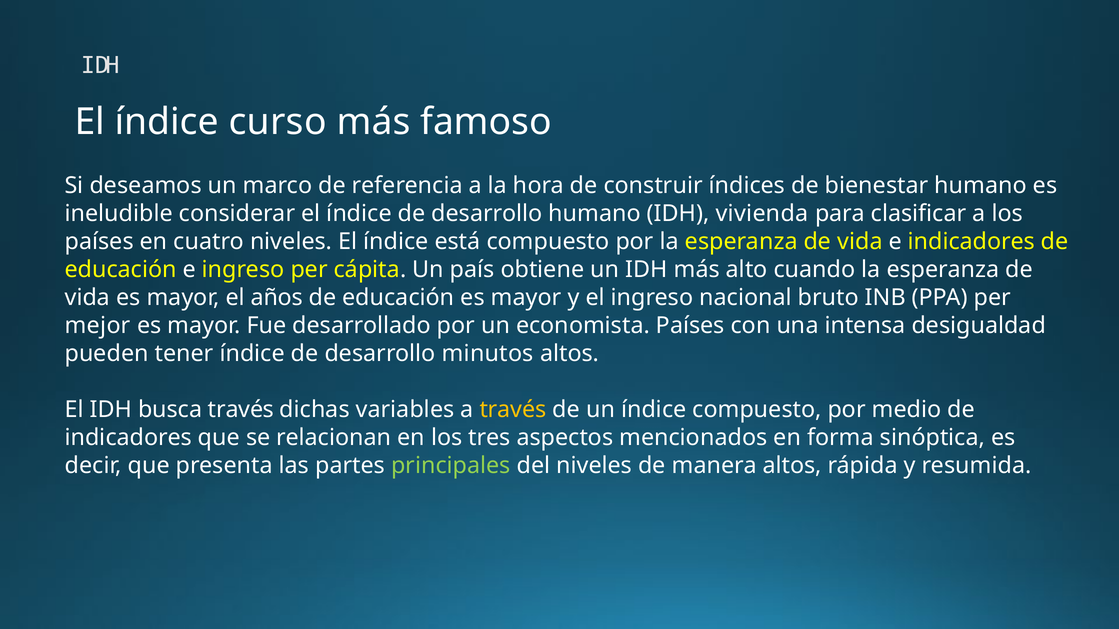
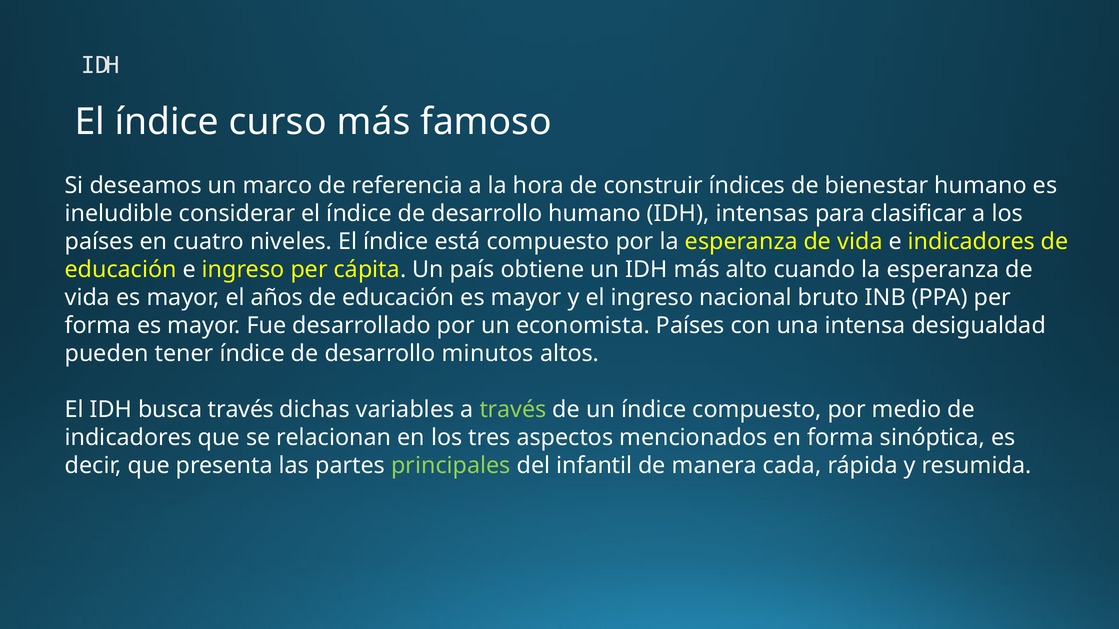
vivienda: vivienda -> intensas
mejor at (98, 326): mejor -> forma
través at (513, 410) colour: yellow -> light green
del niveles: niveles -> infantil
manera altos: altos -> cada
